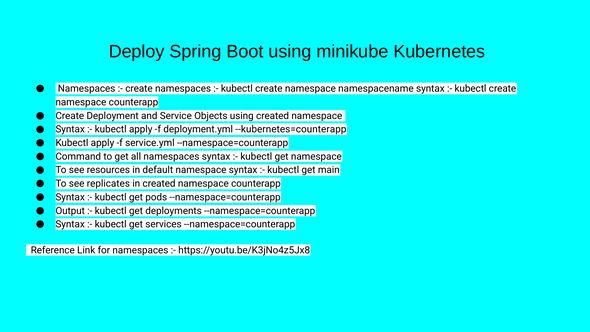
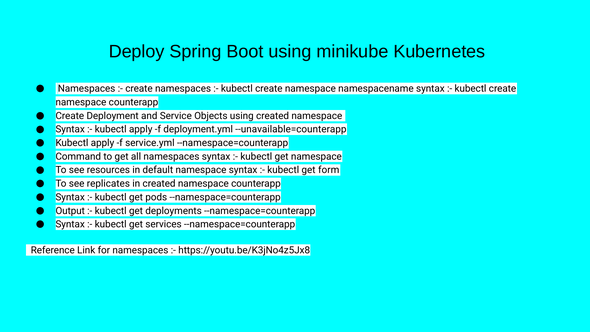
--kubernetes=counterapp: --kubernetes=counterapp -> --unavailable=counterapp
main: main -> form
